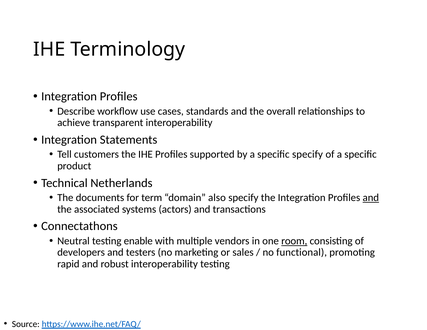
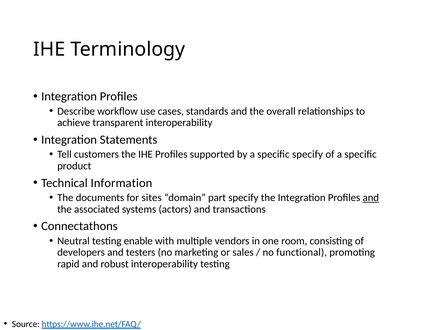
Netherlands: Netherlands -> Information
term: term -> sites
also: also -> part
room underline: present -> none
